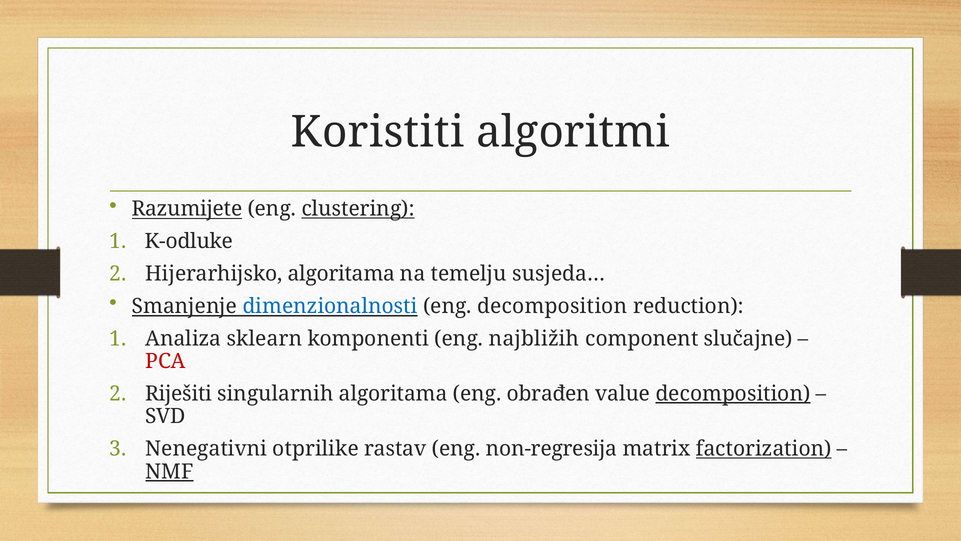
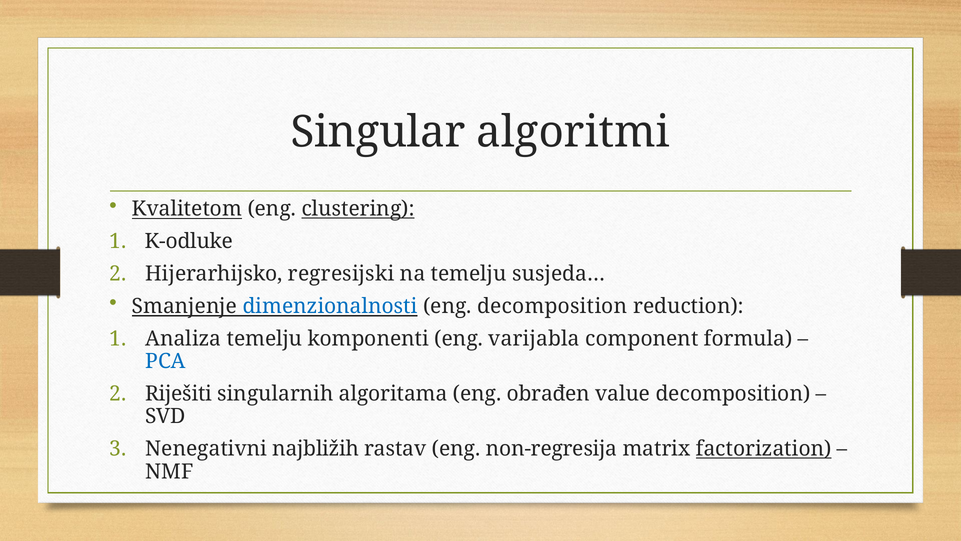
Koristiti: Koristiti -> Singular
Razumijete: Razumijete -> Kvalitetom
Hijerarhijsko algoritama: algoritama -> regresijski
Analiza sklearn: sklearn -> temelju
najbližih: najbližih -> varijabla
slučajne: slučajne -> formula
PCA colour: red -> blue
decomposition at (733, 393) underline: present -> none
otprilike: otprilike -> najbližih
NMF underline: present -> none
